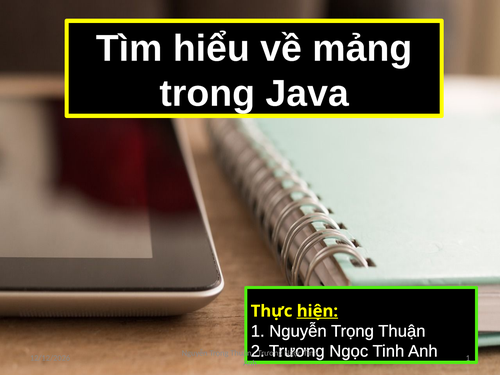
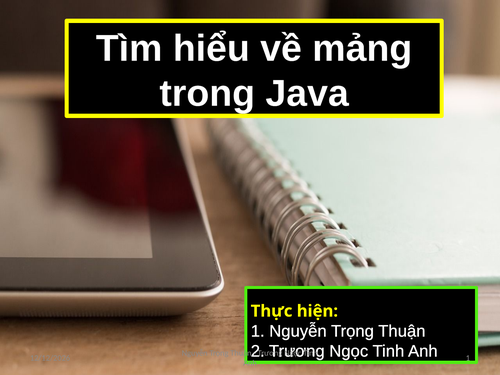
hiện underline: present -> none
